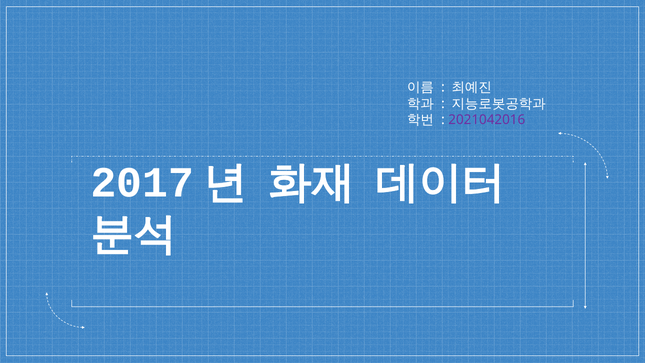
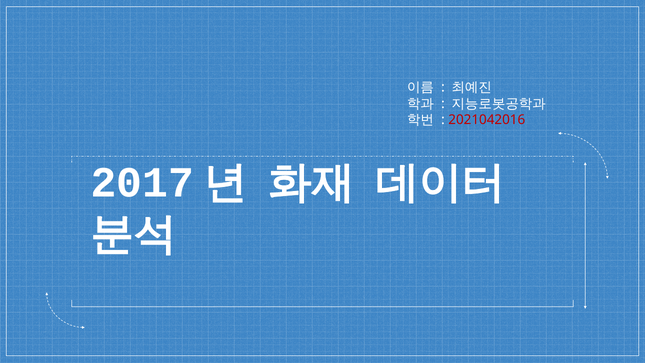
2021042016 colour: purple -> red
